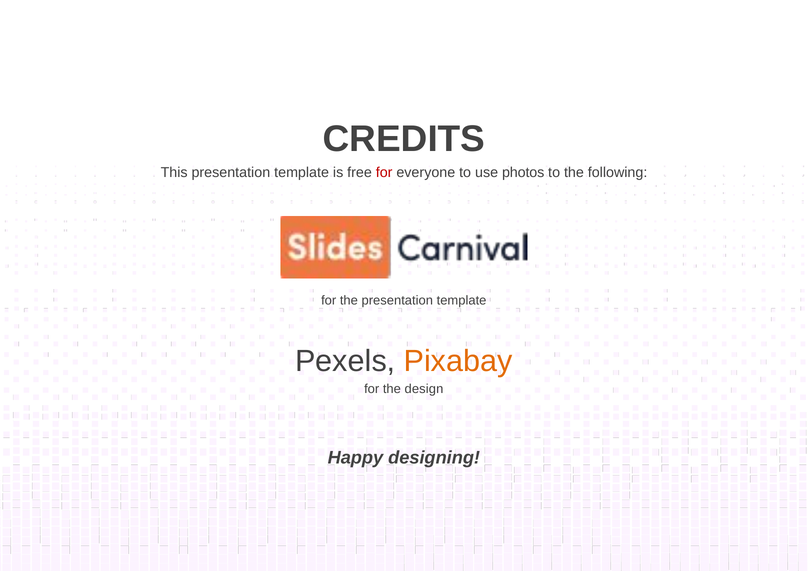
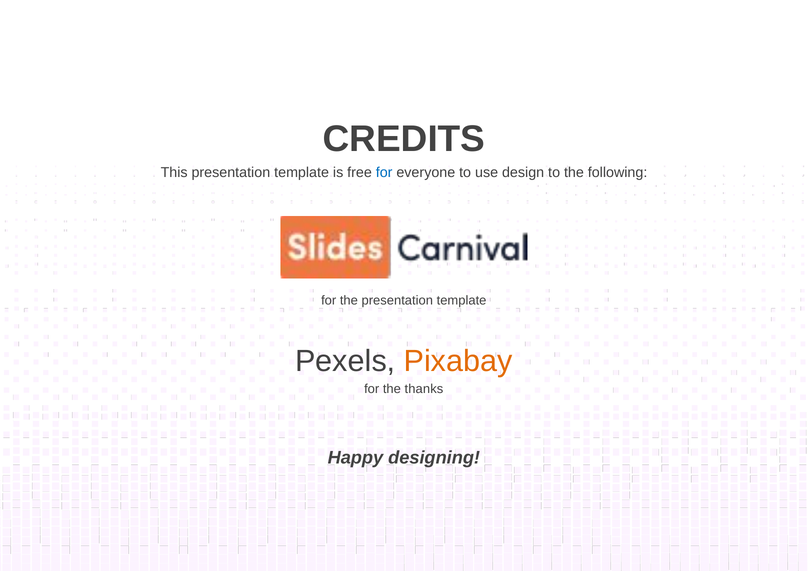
for at (384, 172) colour: red -> blue
photos: photos -> design
design: design -> thanks
